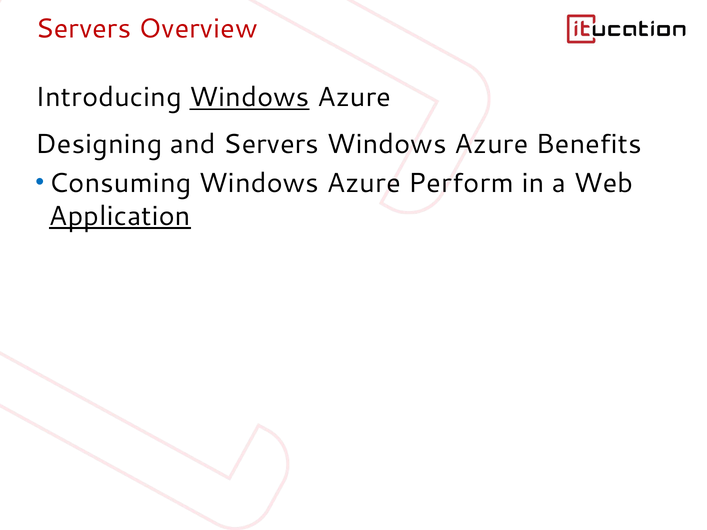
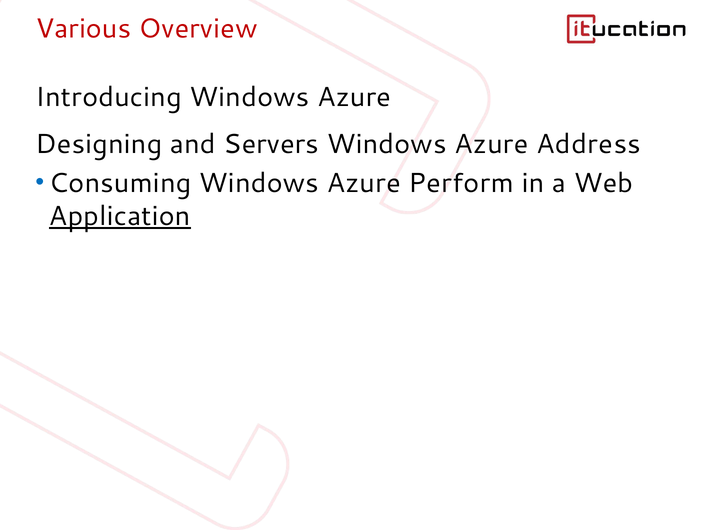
Servers at (83, 29): Servers -> Various
Windows at (249, 97) underline: present -> none
Benefits: Benefits -> Address
